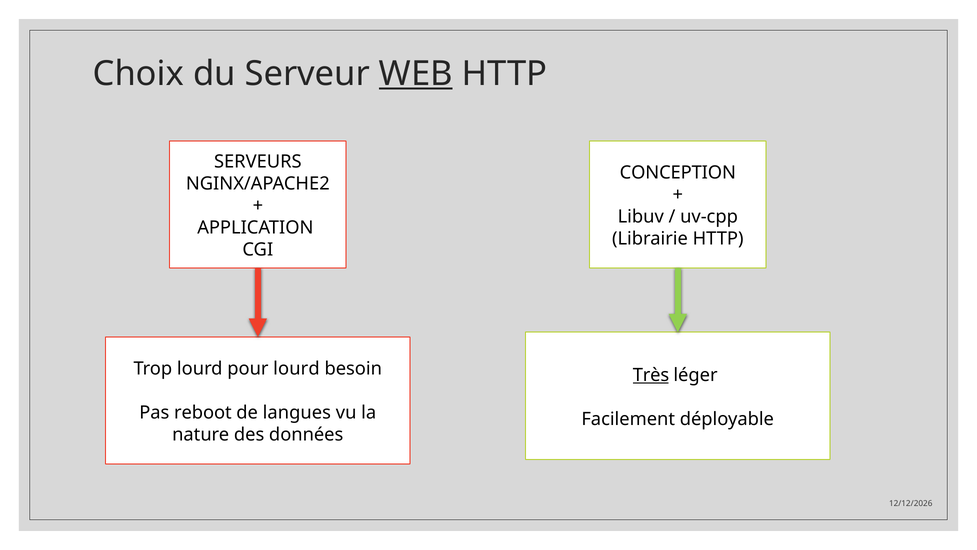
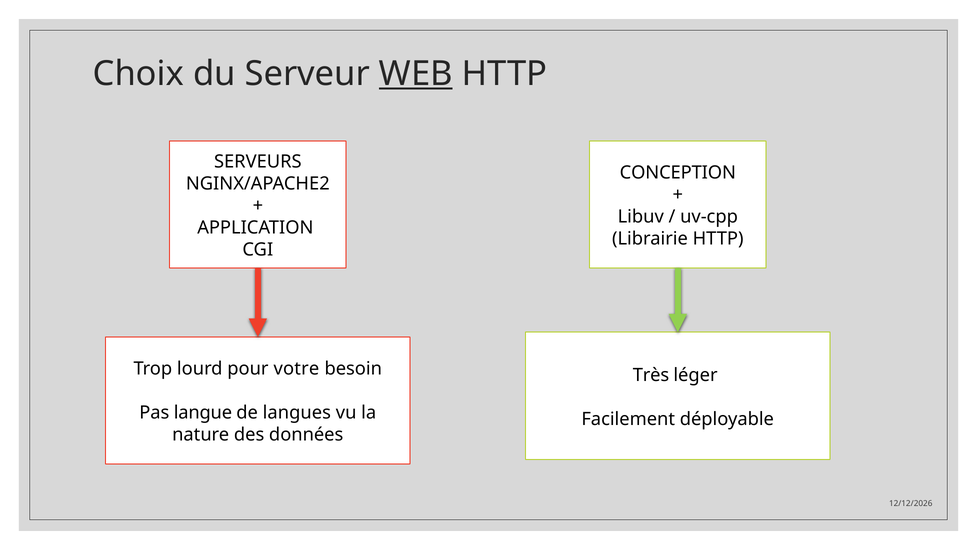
pour lourd: lourd -> votre
Très underline: present -> none
reboot: reboot -> langue
